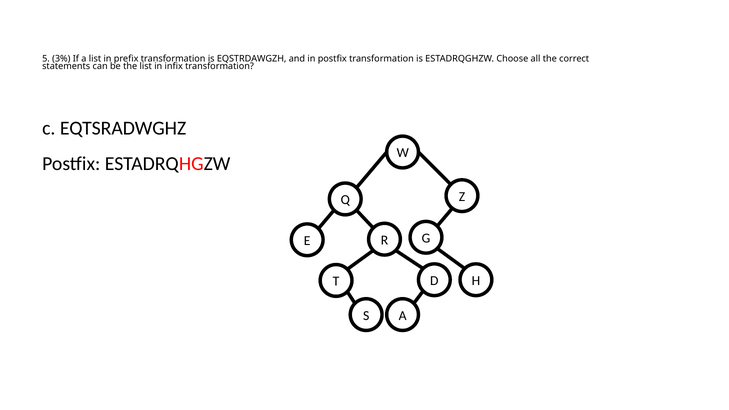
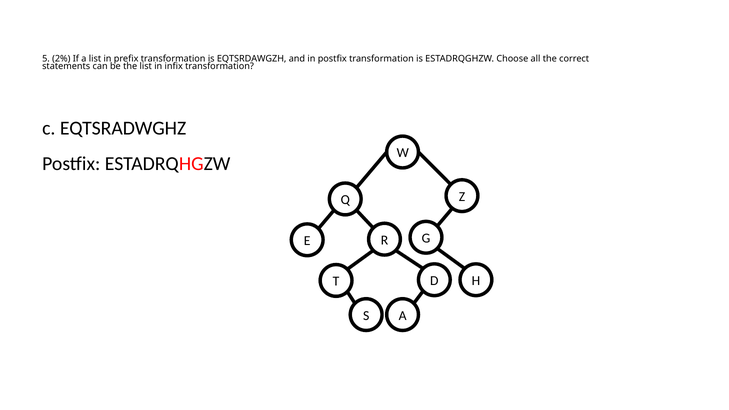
3%: 3% -> 2%
EQSTRDAWGZH: EQSTRDAWGZH -> EQTSRDAWGZH
